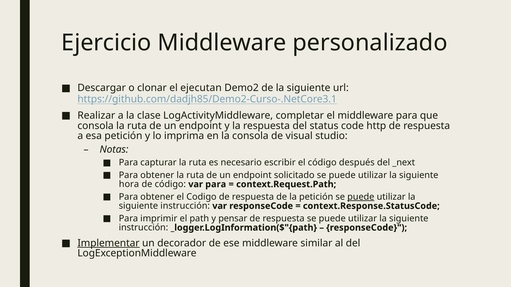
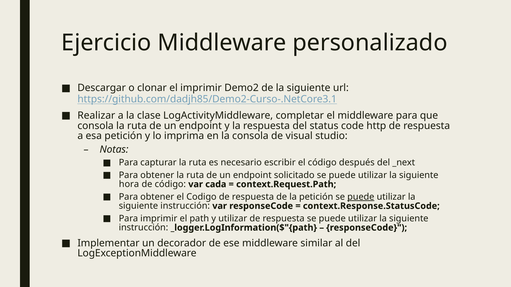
el ejecutan: ejecutan -> imprimir
var para: para -> cada
y pensar: pensar -> utilizar
Implementar underline: present -> none
